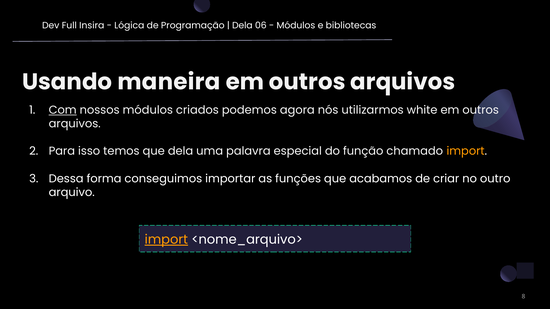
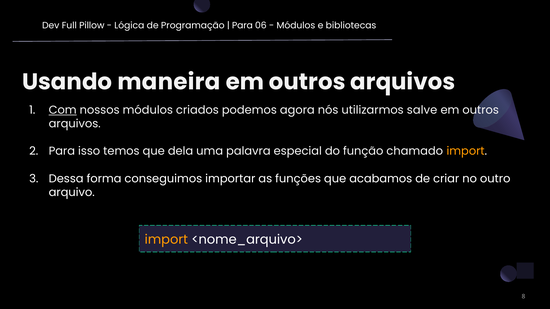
Insira: Insira -> Pillow
Dela at (242, 25): Dela -> Para
white: white -> salve
import at (166, 240) underline: present -> none
